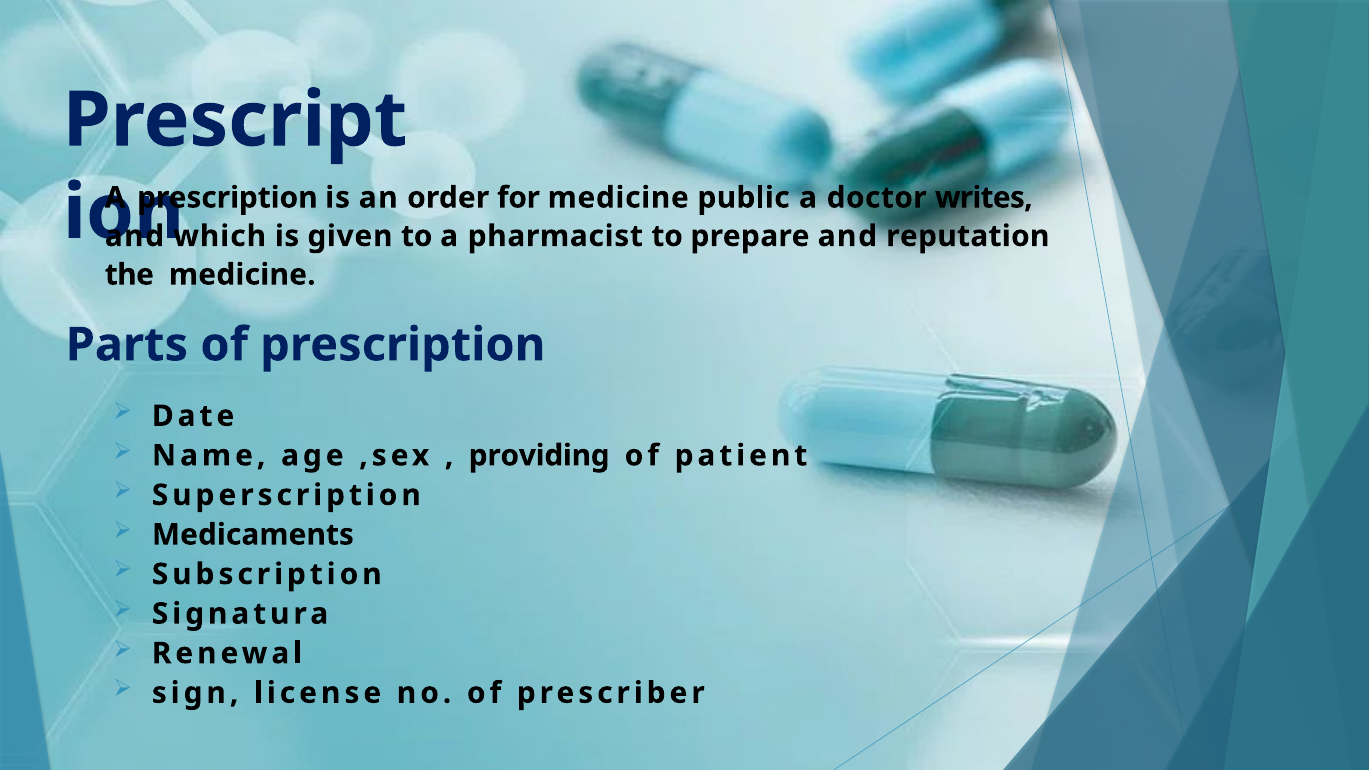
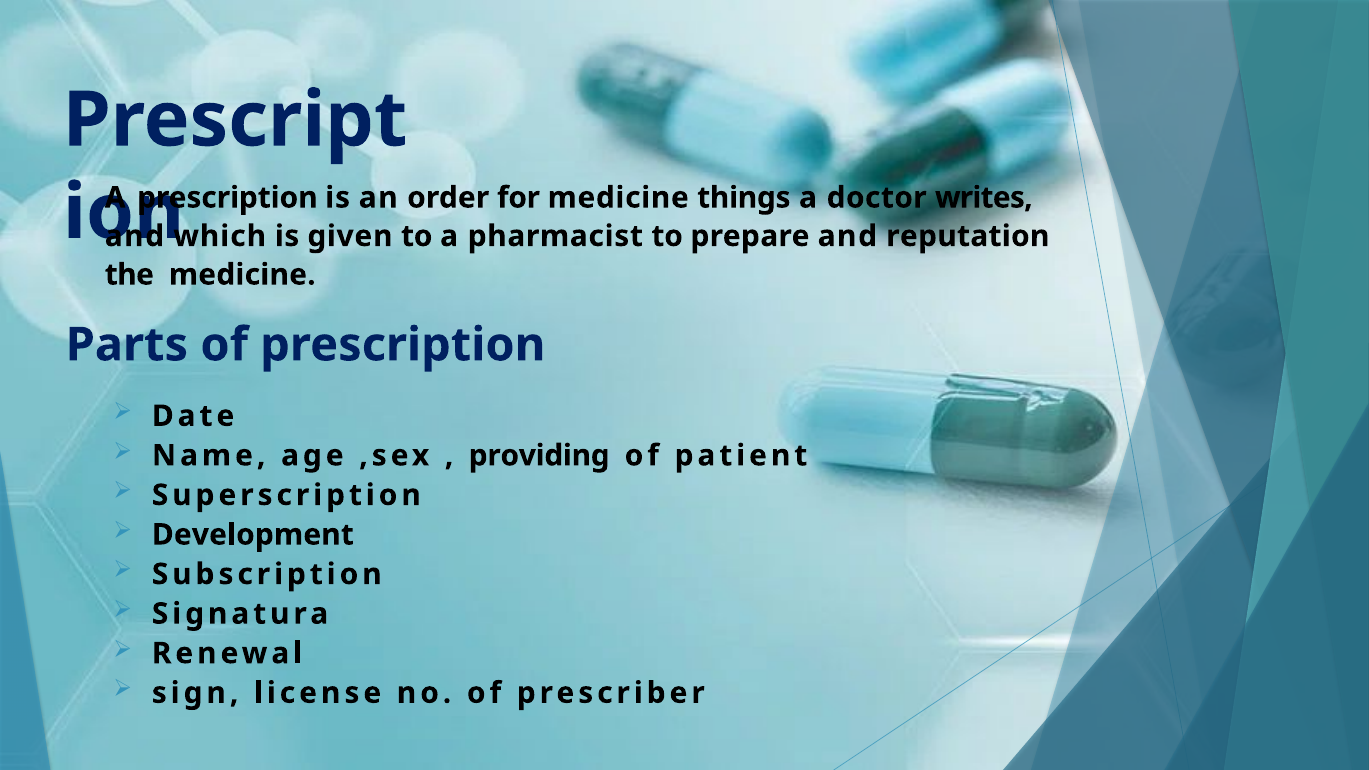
public: public -> things
Medicaments: Medicaments -> Development
